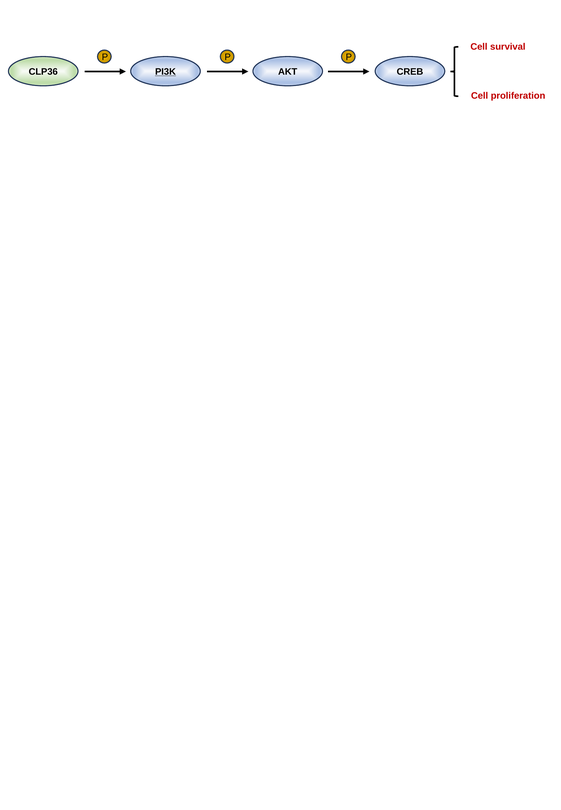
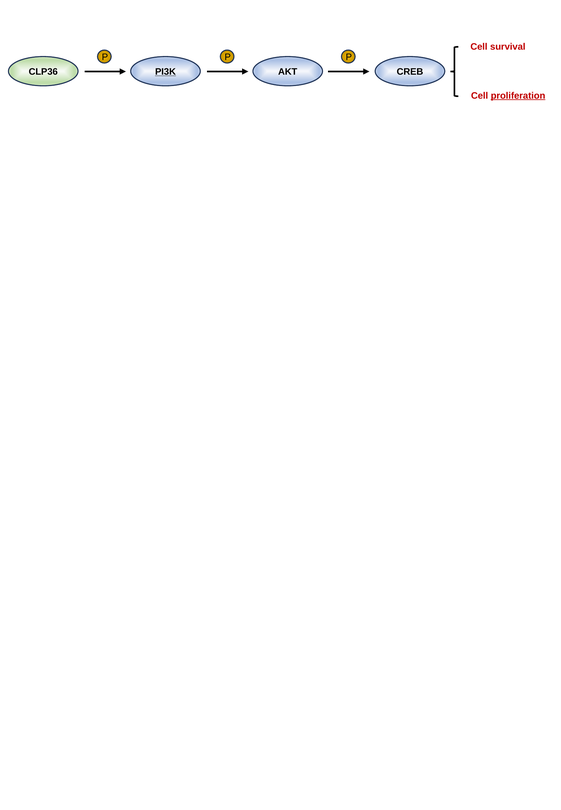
proliferation underline: none -> present
